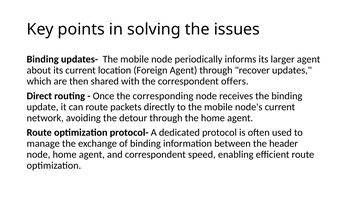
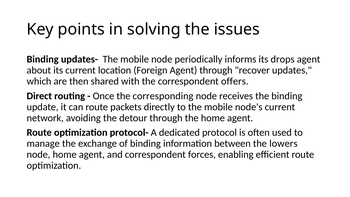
larger: larger -> drops
header: header -> lowers
speed: speed -> forces
